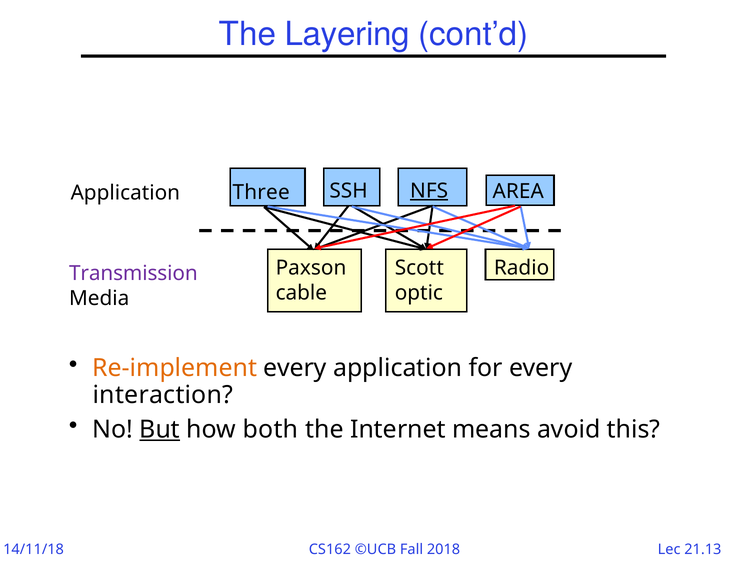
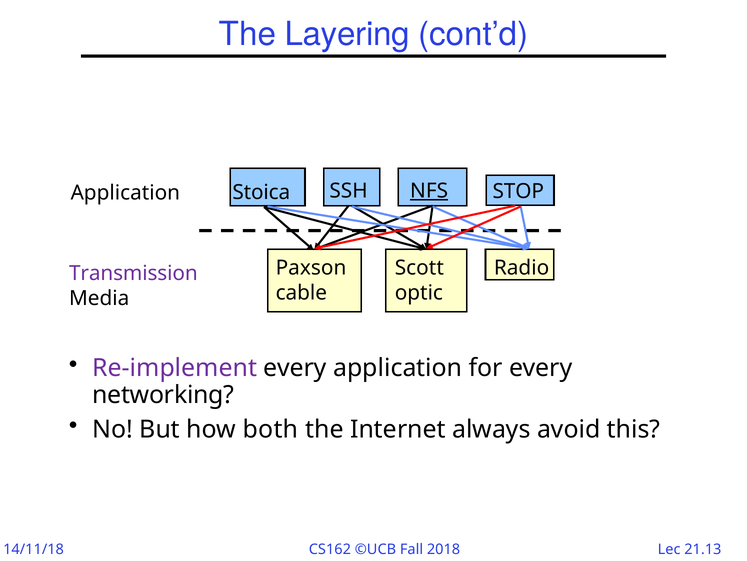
AREA: AREA -> STOP
Three: Three -> Stoica
Re-implement colour: orange -> purple
interaction: interaction -> networking
But underline: present -> none
means: means -> always
